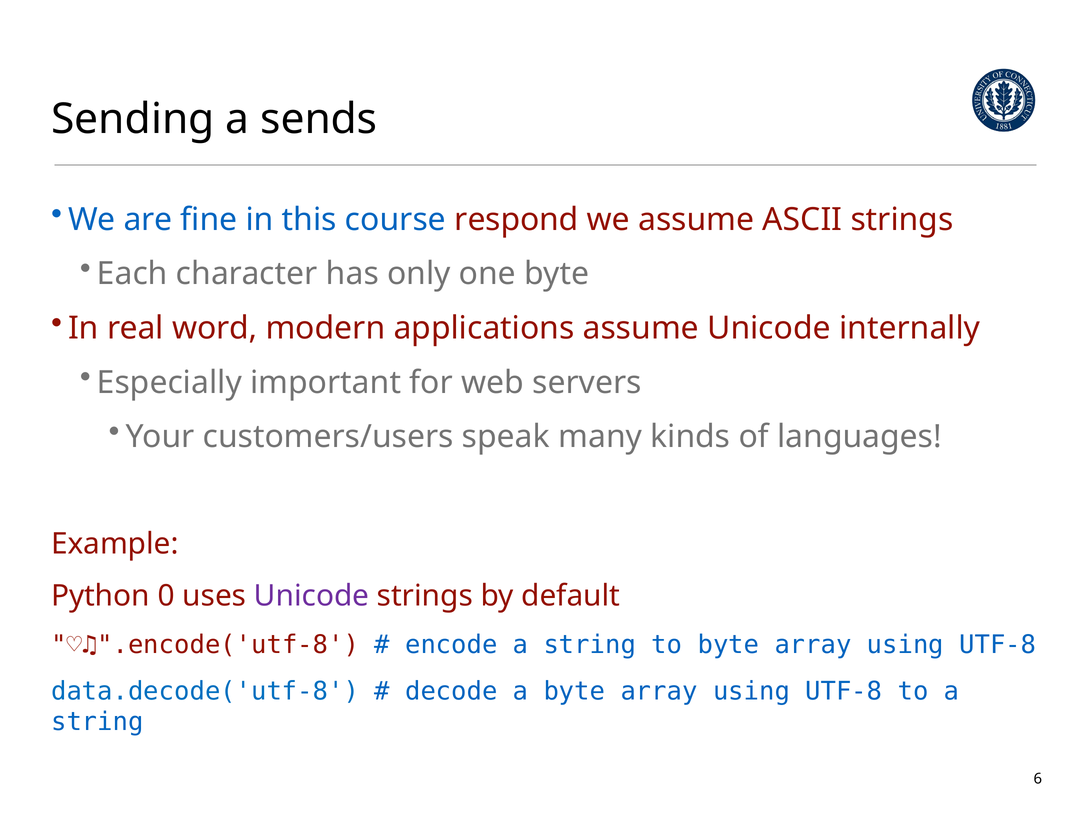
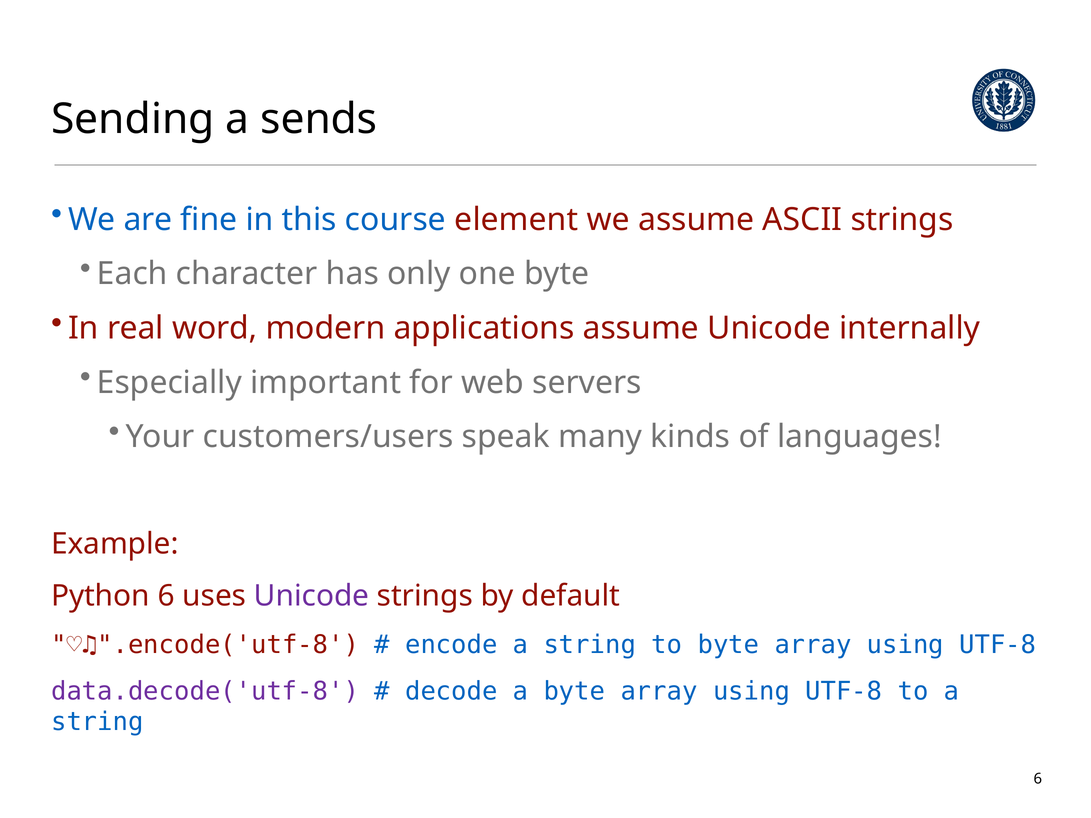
respond: respond -> element
Python 0: 0 -> 6
data.decode('utf-8 colour: blue -> purple
